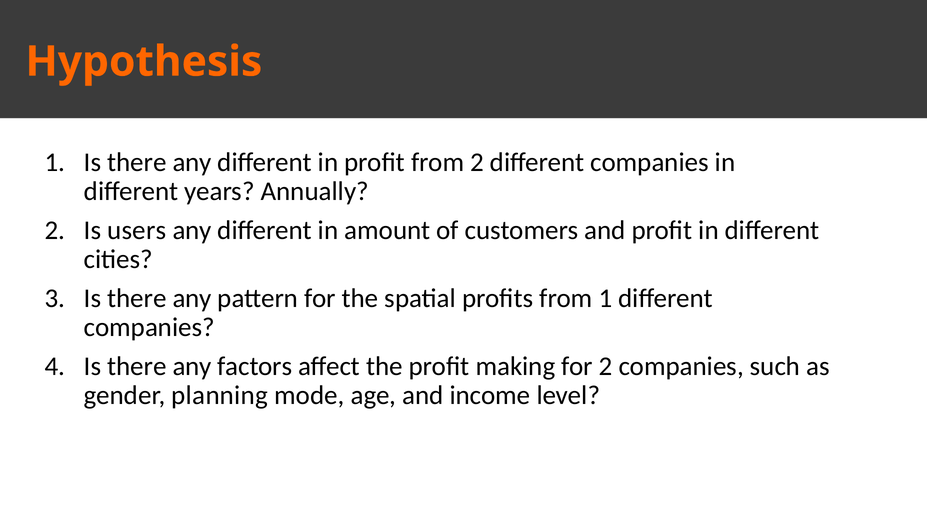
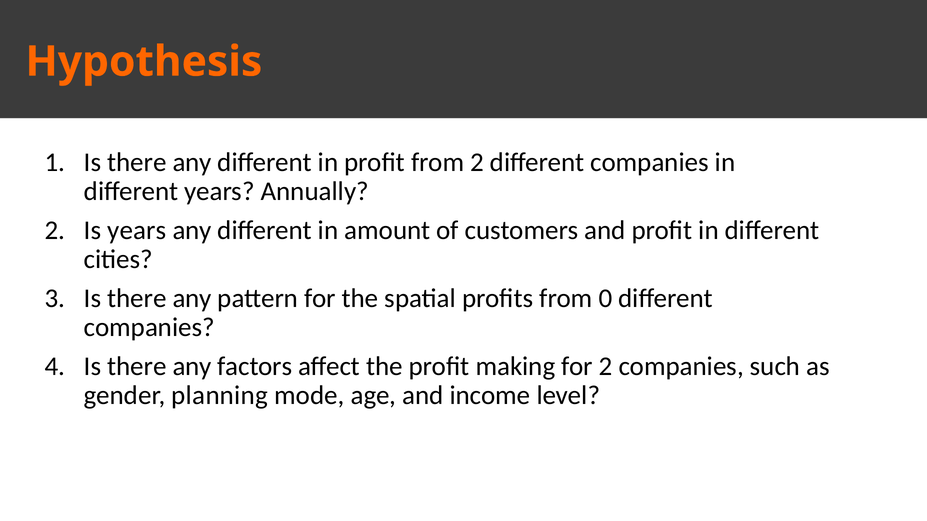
Is users: users -> years
from 1: 1 -> 0
